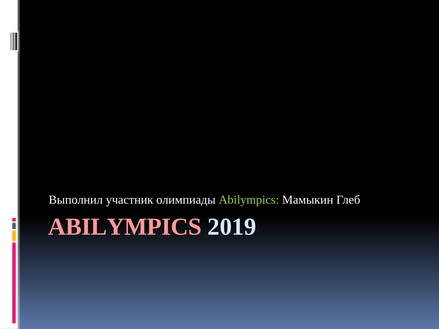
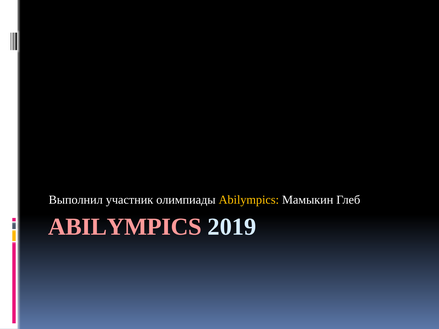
Abilympics at (249, 200) colour: light green -> yellow
